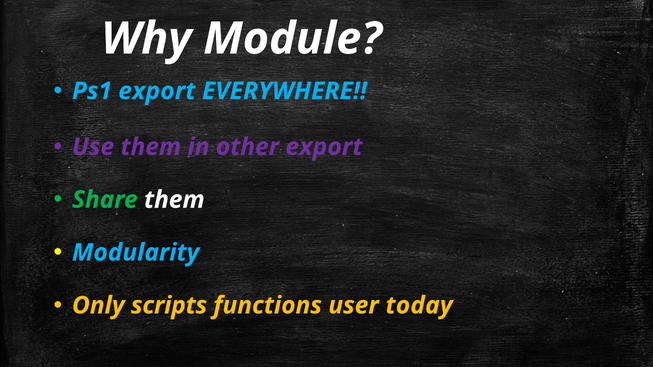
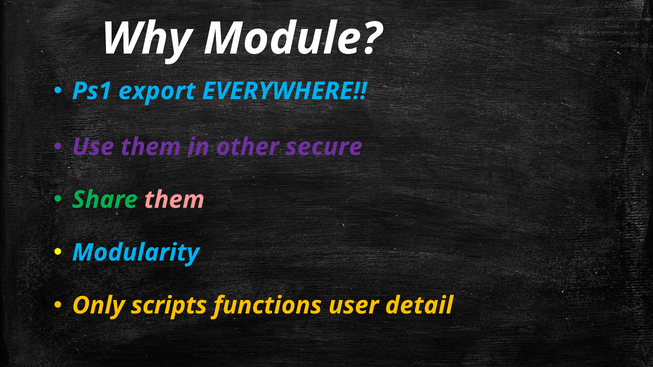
other export: export -> secure
them at (174, 200) colour: white -> pink
today: today -> detail
